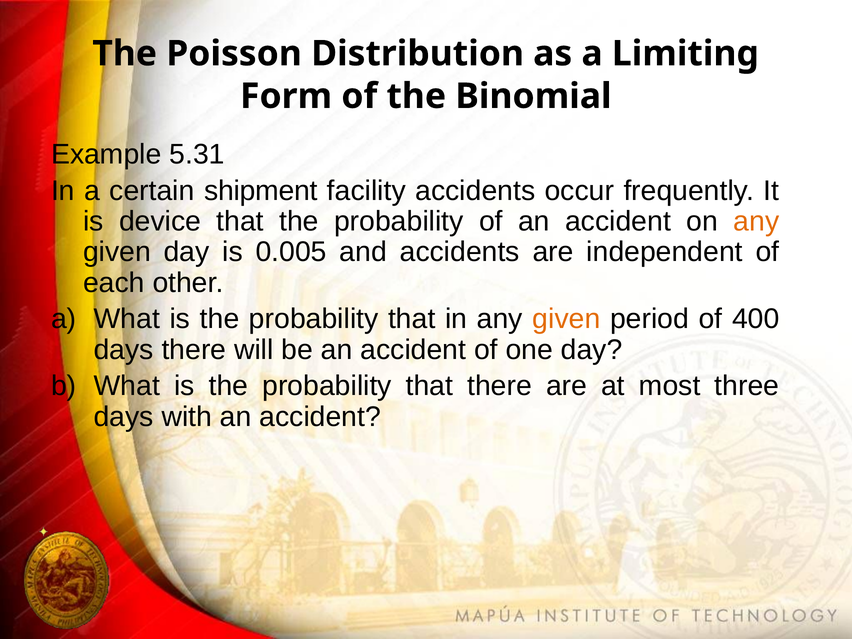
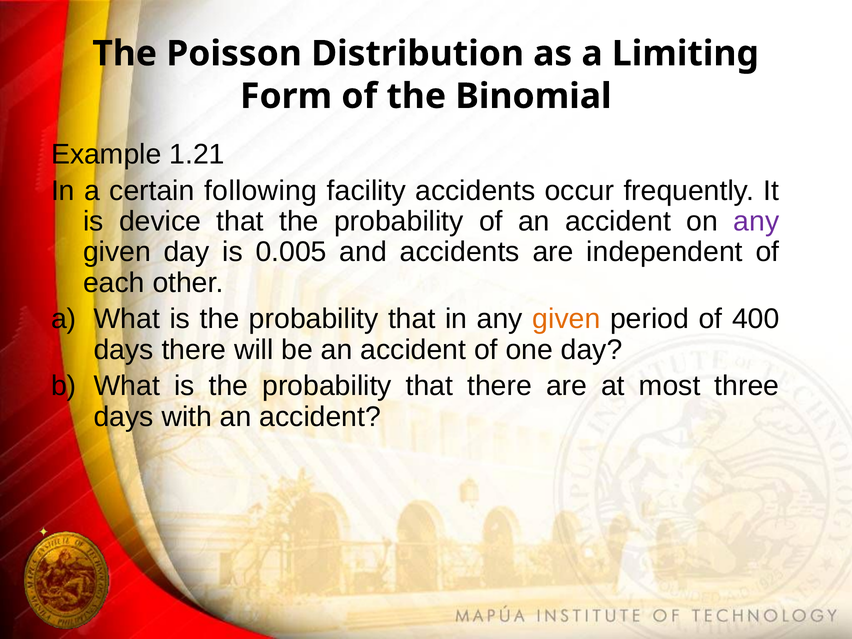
5.31: 5.31 -> 1.21
shipment: shipment -> following
any at (756, 221) colour: orange -> purple
